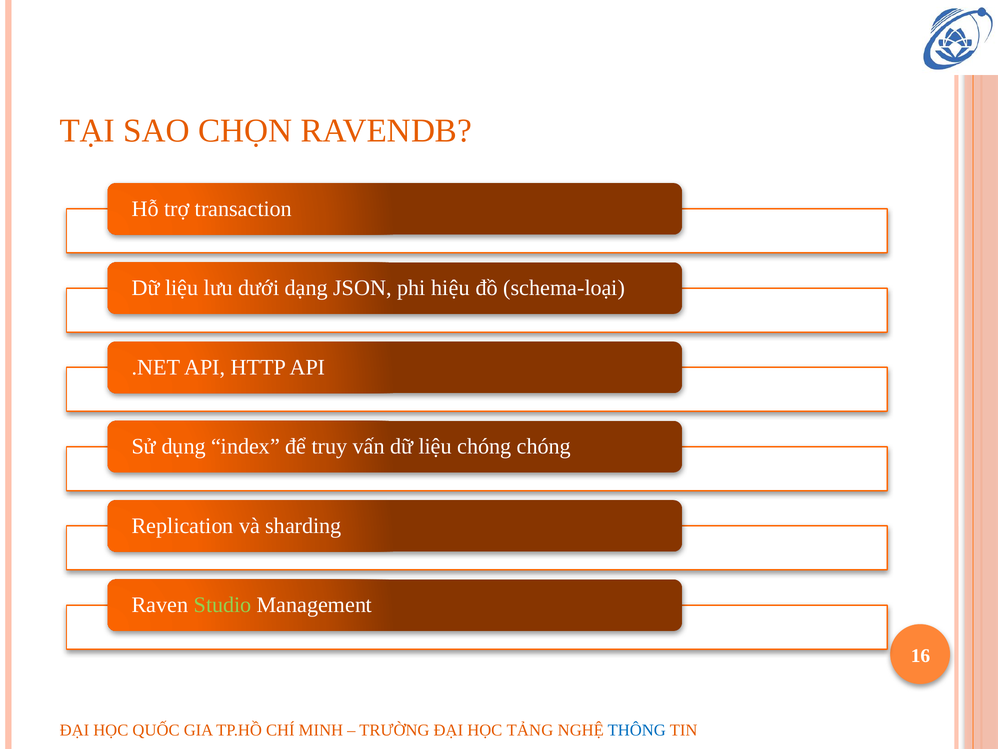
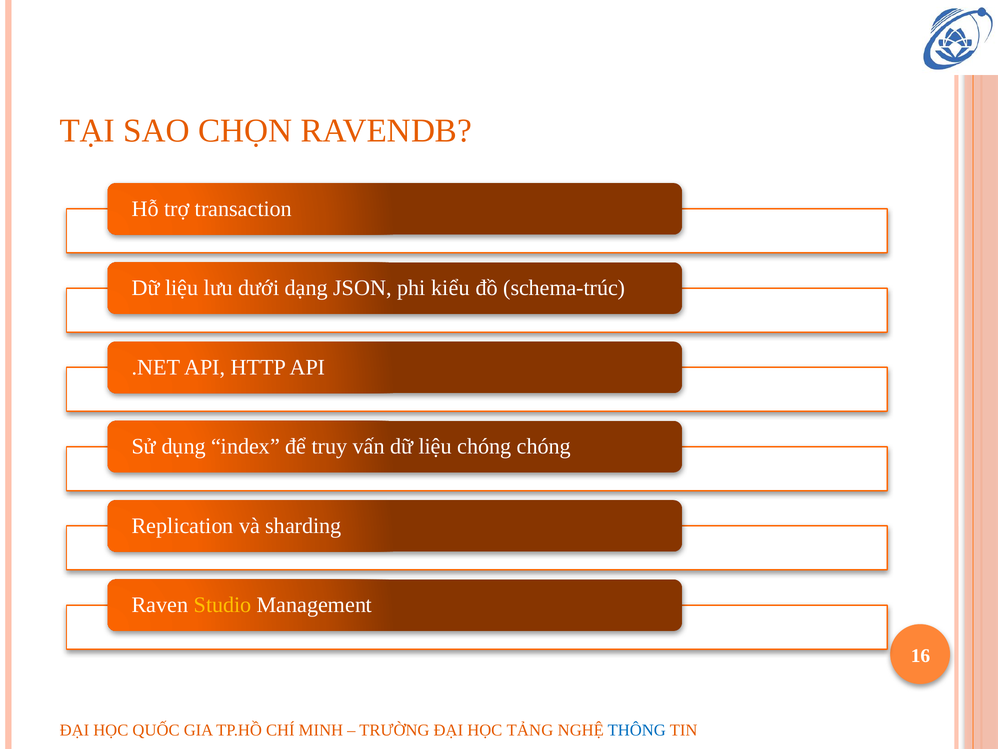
hiệu: hiệu -> kiểu
schema-loại: schema-loại -> schema-trúc
Studio colour: light green -> yellow
